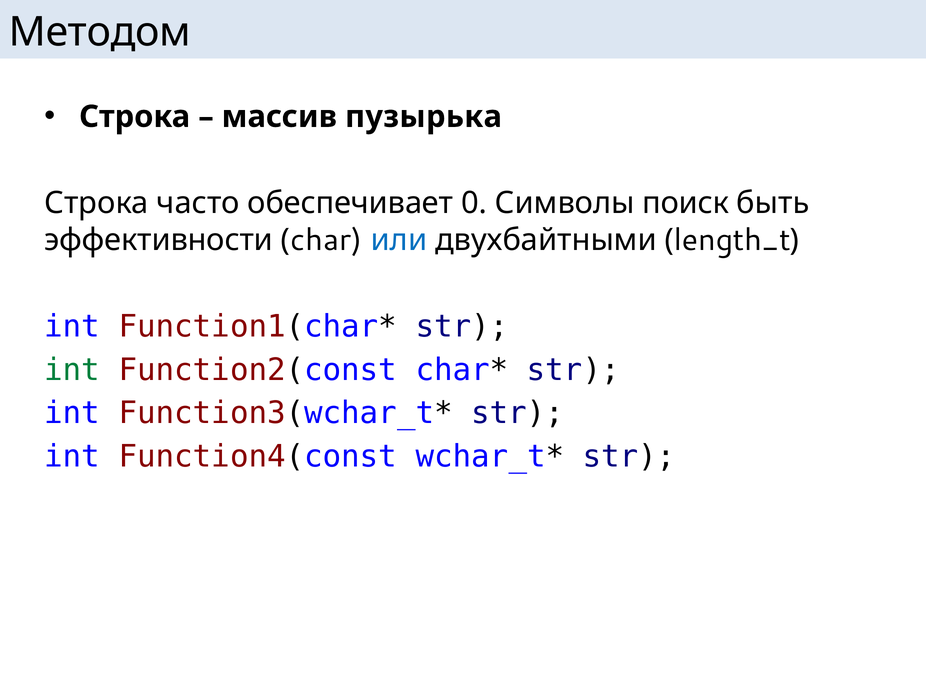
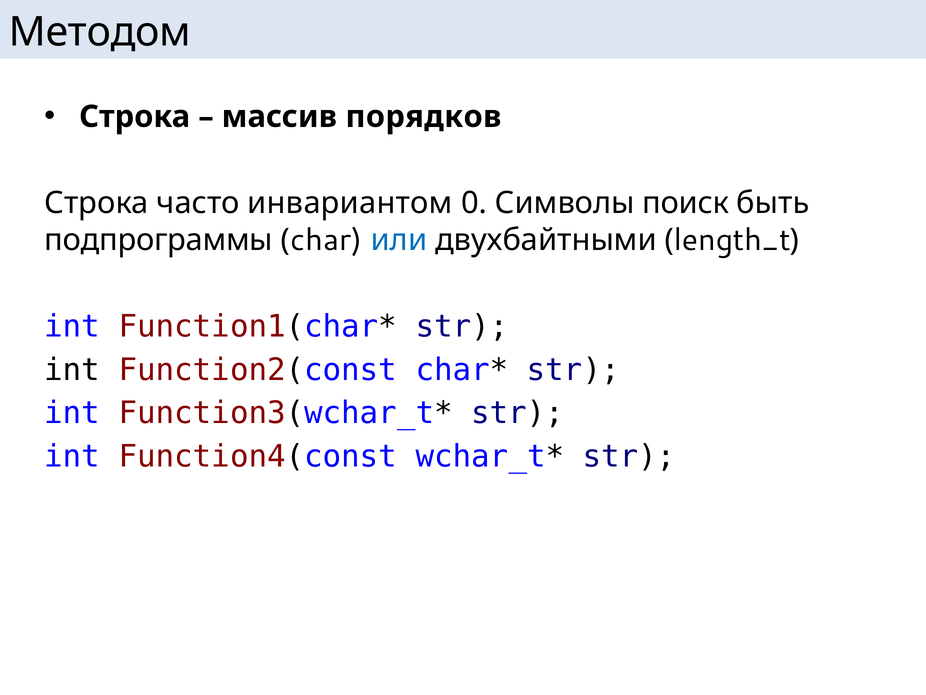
пузырька: пузырька -> порядков
обеспечивает: обеспечивает -> инвариантом
эффективности: эффективности -> подпрограммы
int at (72, 370) colour: green -> black
